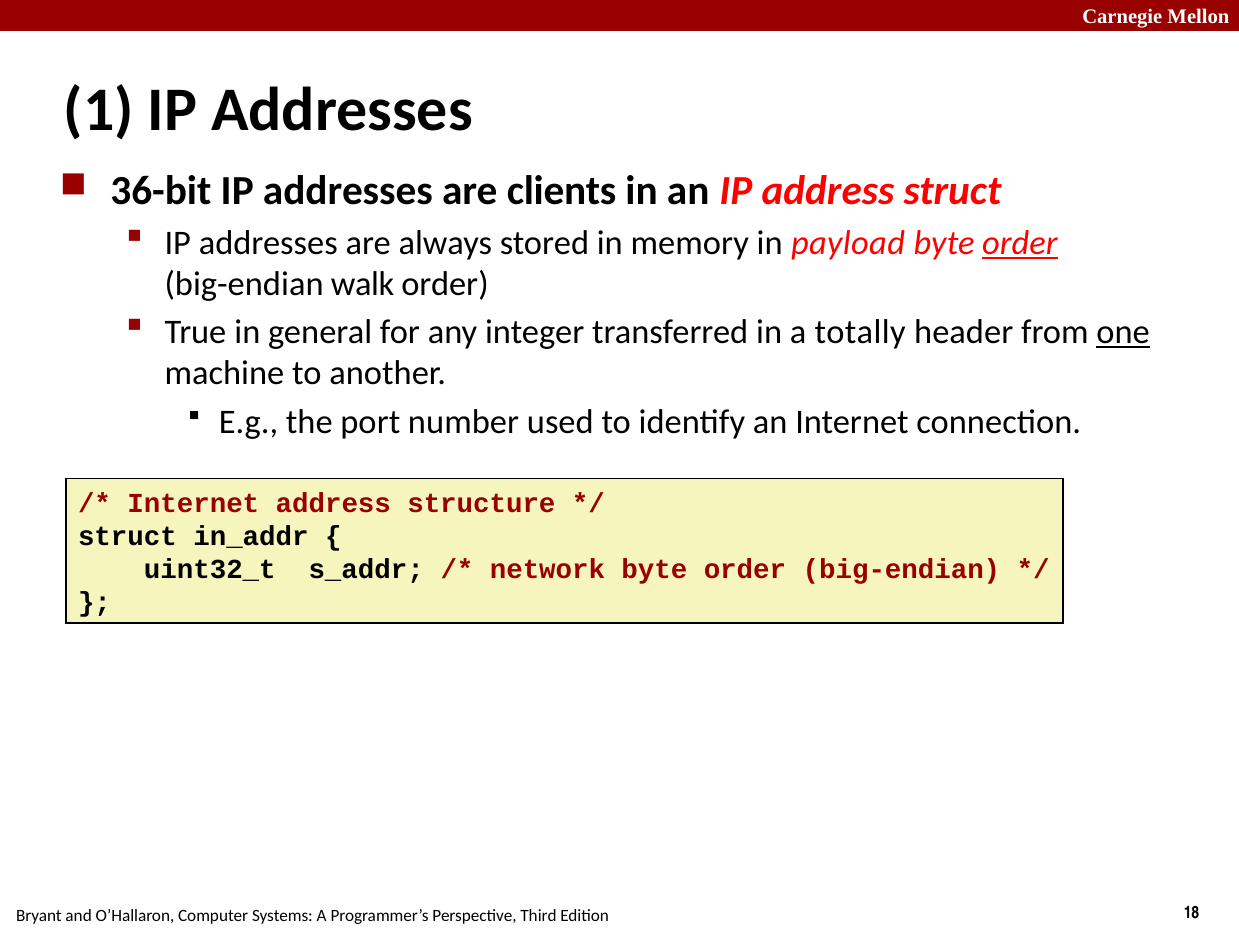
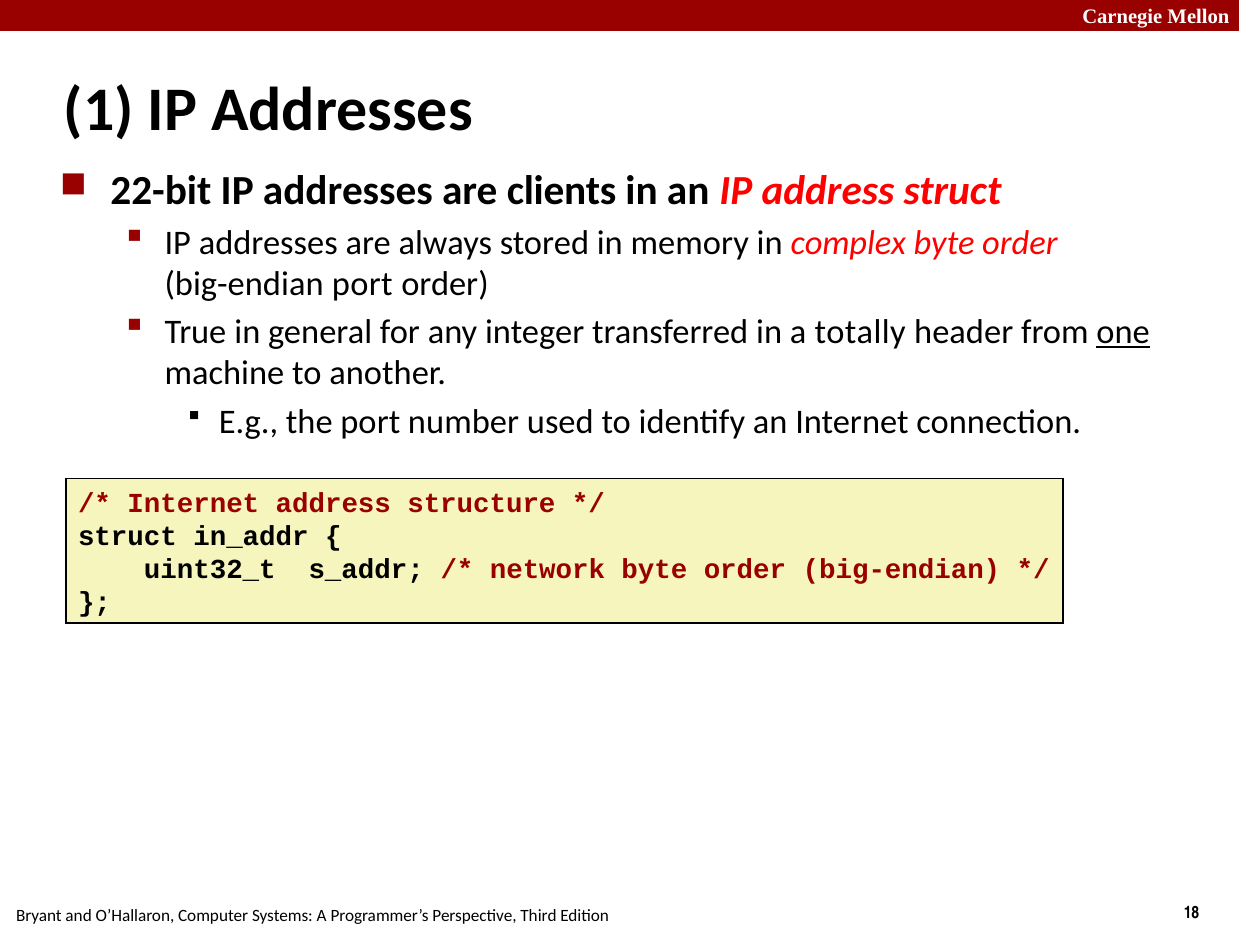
36-bit: 36-bit -> 22-bit
payload: payload -> complex
order at (1020, 243) underline: present -> none
big-endian walk: walk -> port
